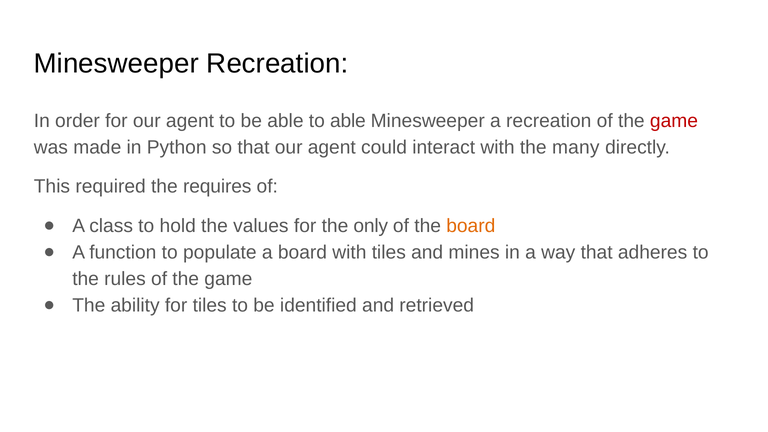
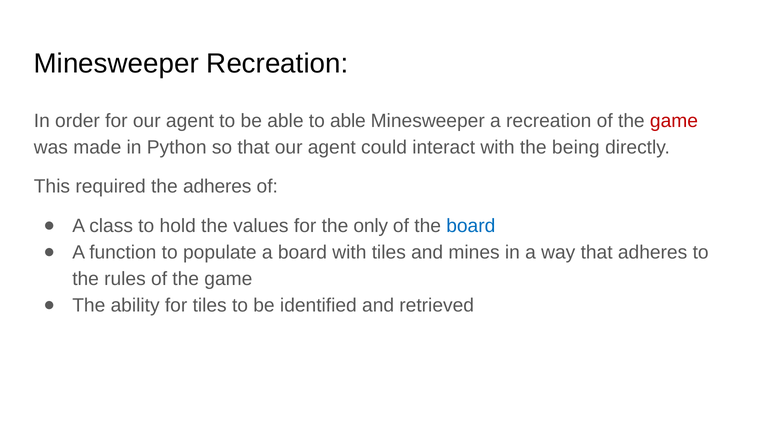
many: many -> being
the requires: requires -> adheres
board at (471, 226) colour: orange -> blue
